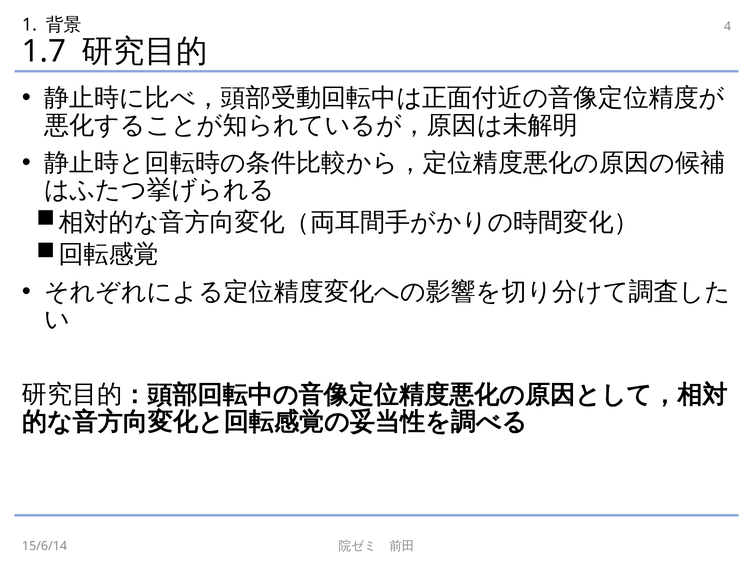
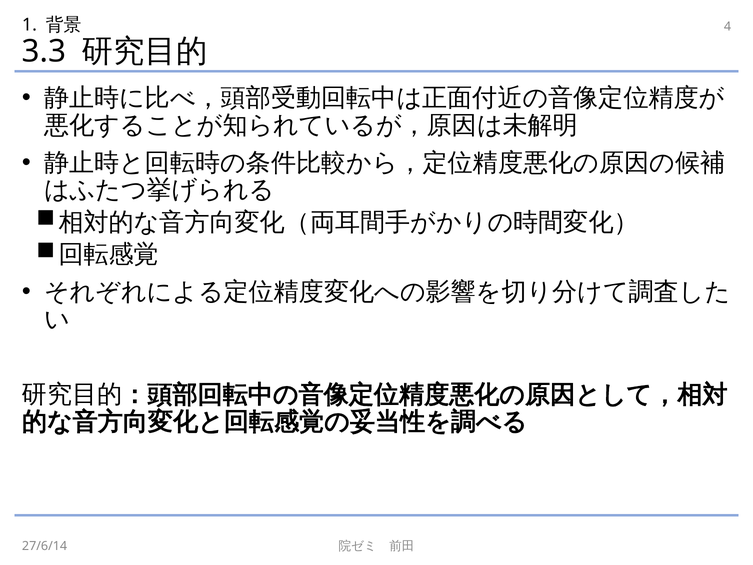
1.7: 1.7 -> 3.3
15/6/14: 15/6/14 -> 27/6/14
